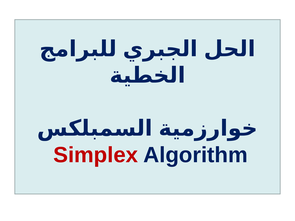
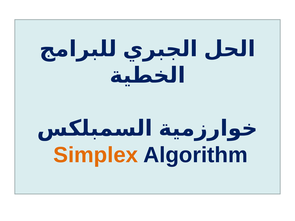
Simplex colour: red -> orange
